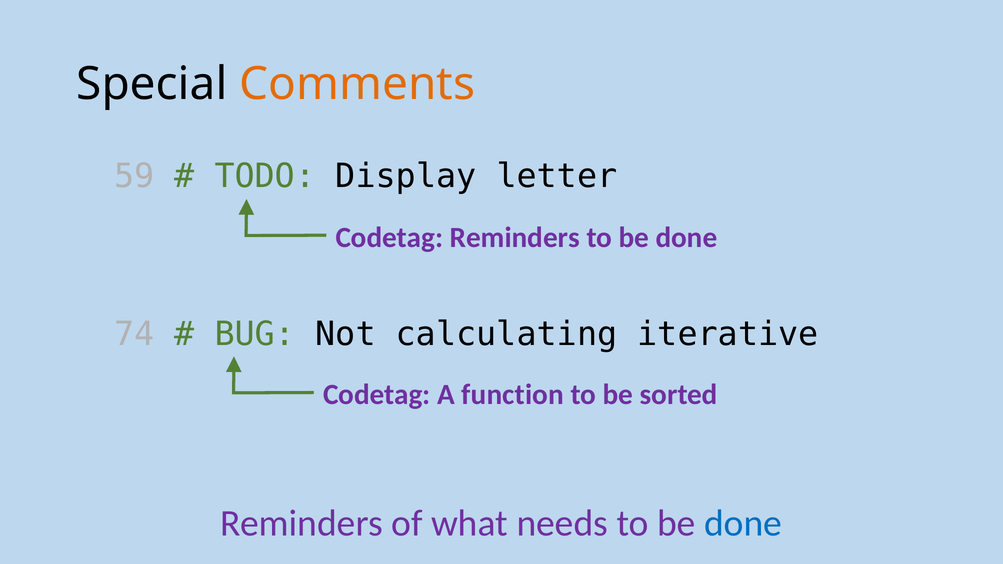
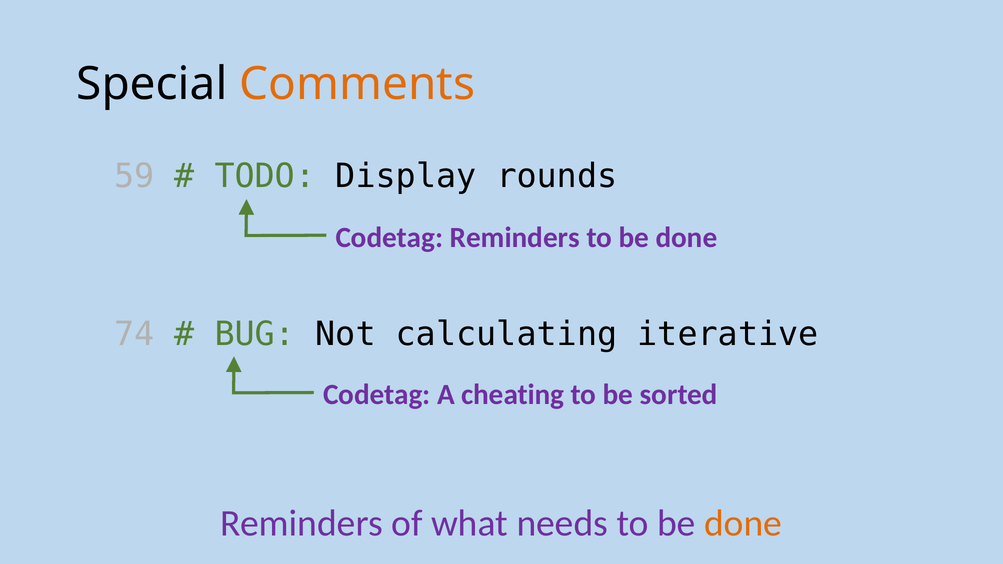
letter: letter -> rounds
function: function -> cheating
done at (743, 523) colour: blue -> orange
